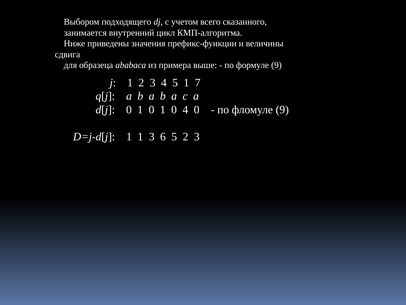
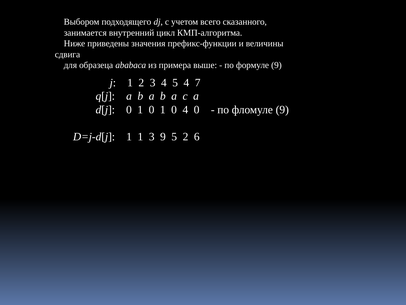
5 1: 1 -> 4
3 6: 6 -> 9
5 2 3: 3 -> 6
